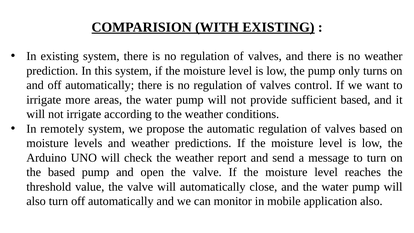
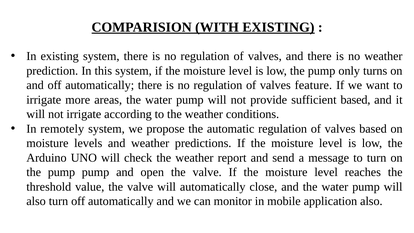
control: control -> feature
based at (61, 172): based -> pump
